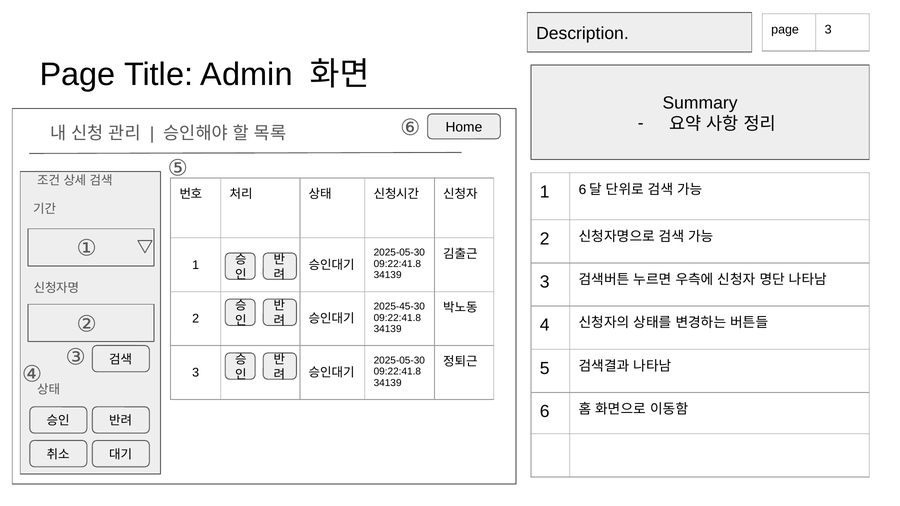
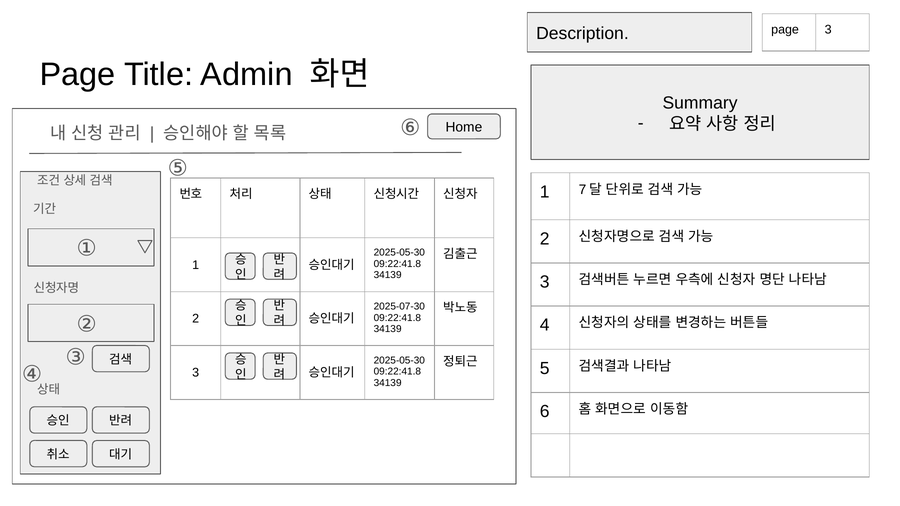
1 6: 6 -> 7
2025-45-30: 2025-45-30 -> 2025-07-30
